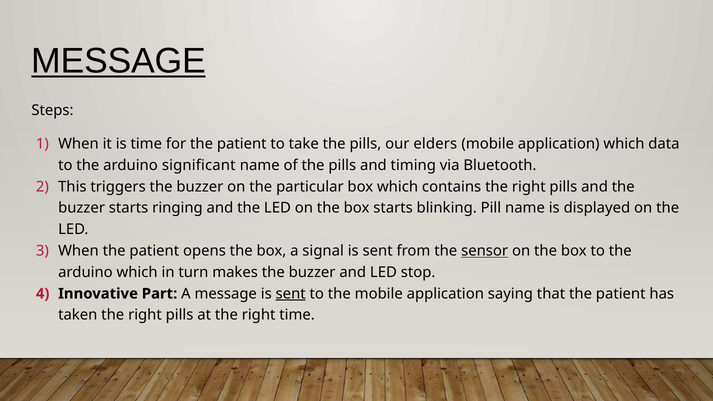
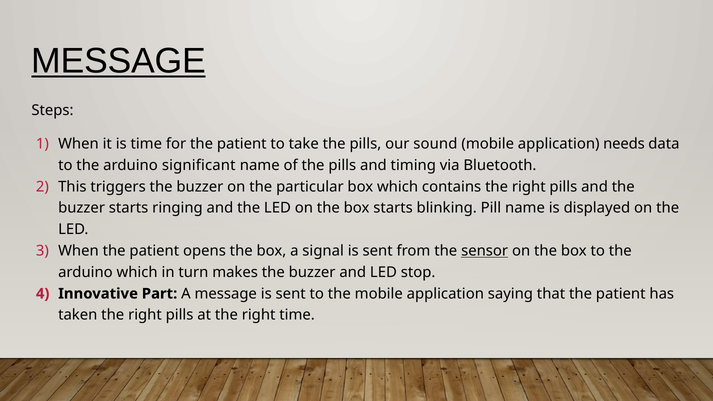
elders: elders -> sound
application which: which -> needs
sent at (291, 294) underline: present -> none
